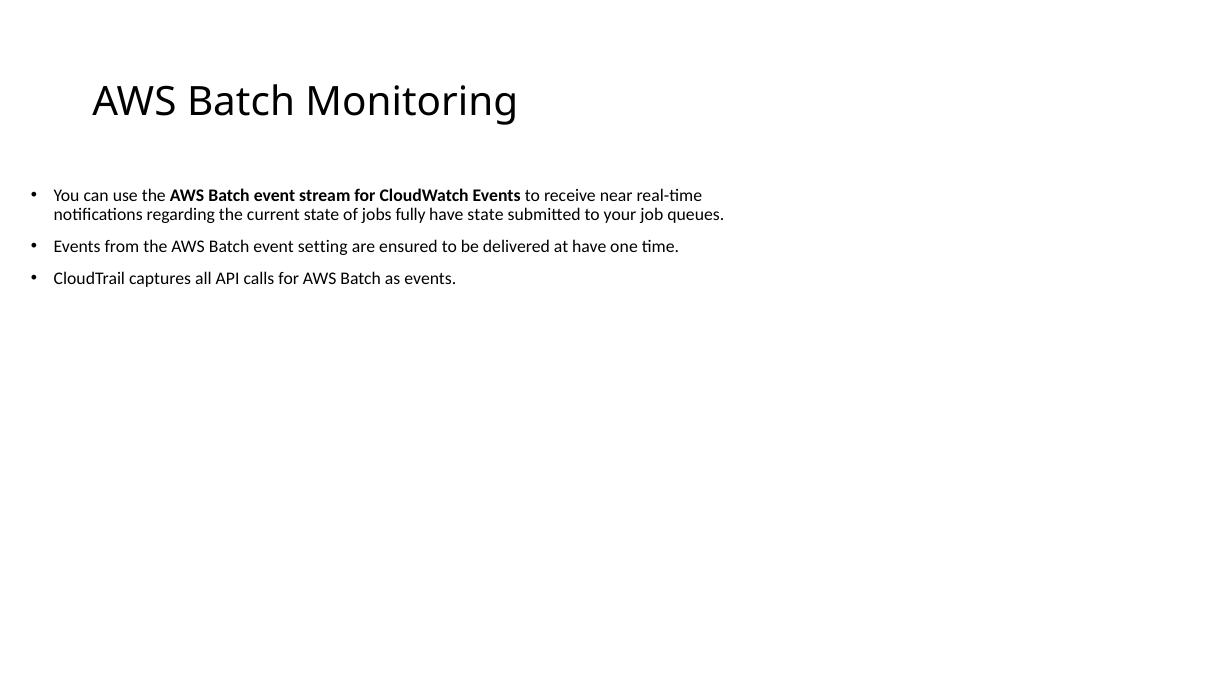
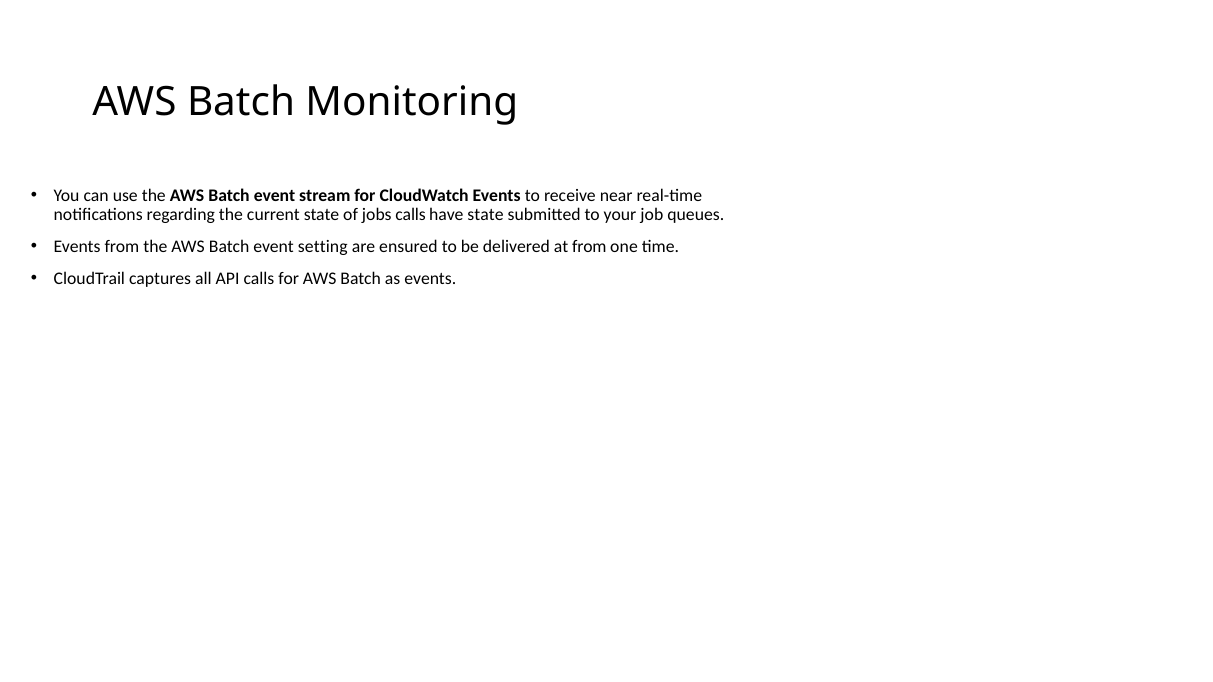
jobs fully: fully -> calls
at have: have -> from
